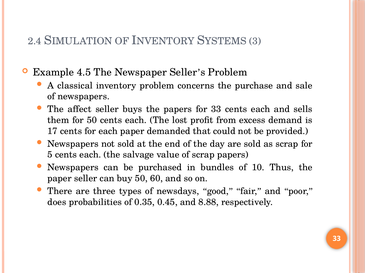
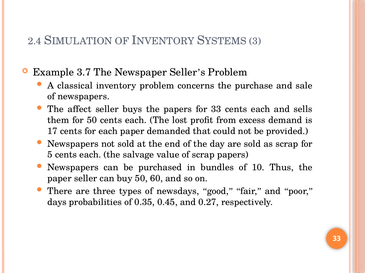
4.5: 4.5 -> 3.7
does: does -> days
8.88: 8.88 -> 0.27
